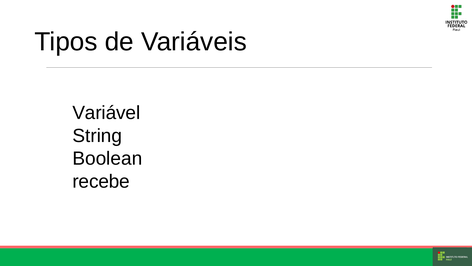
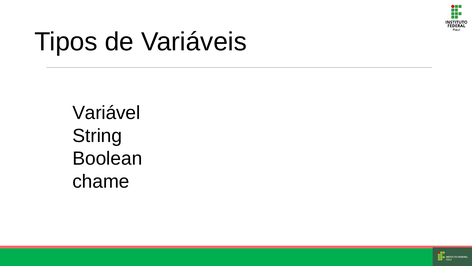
recebe: recebe -> chame
